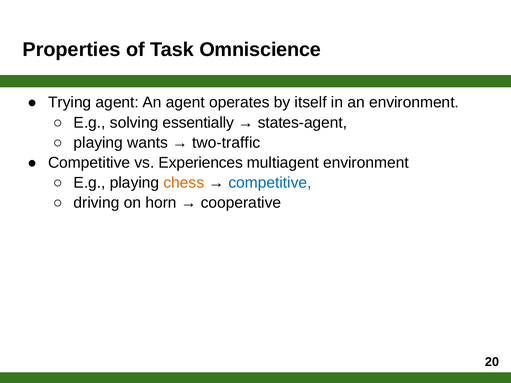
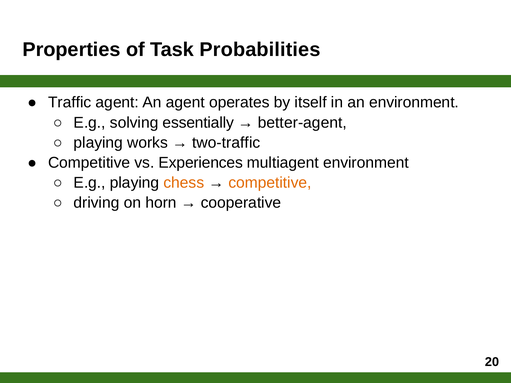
Omniscience: Omniscience -> Probabilities
Trying: Trying -> Traffic
states-agent: states-agent -> better-agent
wants: wants -> works
competitive at (270, 183) colour: blue -> orange
